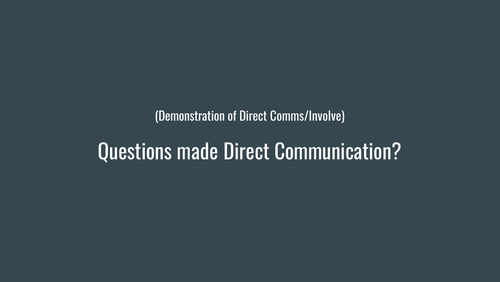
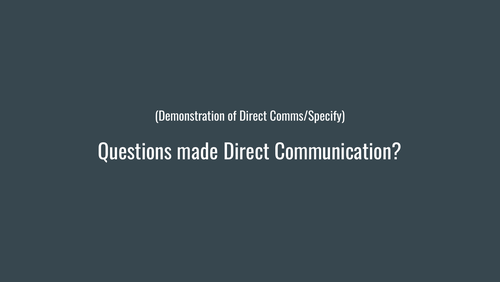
Comms/Involve: Comms/Involve -> Comms/Specify
